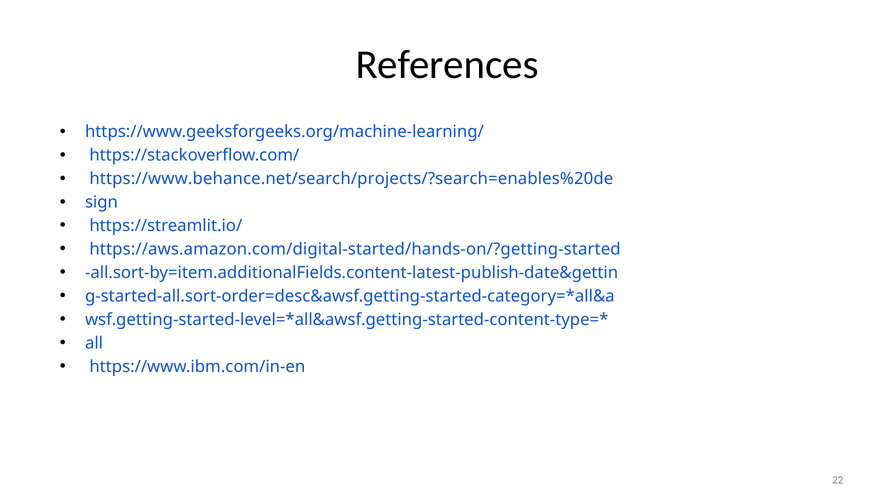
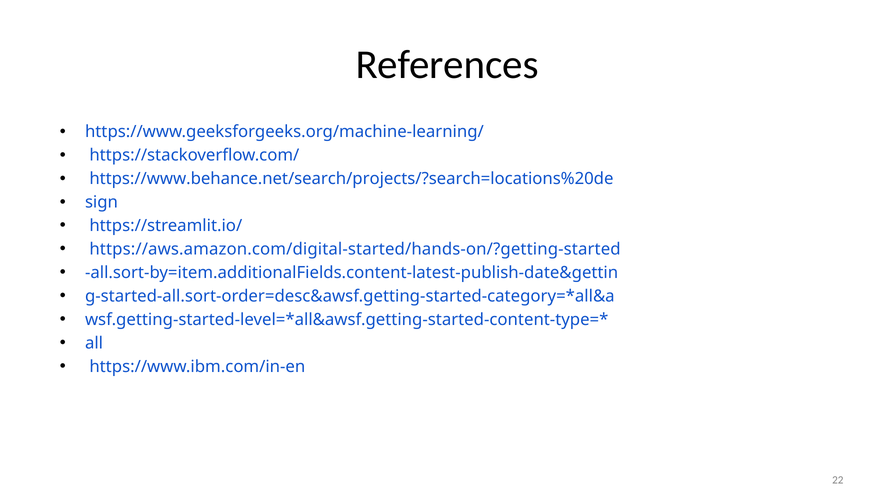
https://www.behance.net/search/projects/?search=enables%20de: https://www.behance.net/search/projects/?search=enables%20de -> https://www.behance.net/search/projects/?search=locations%20de
